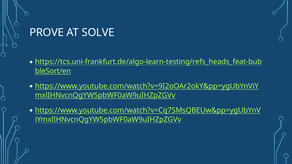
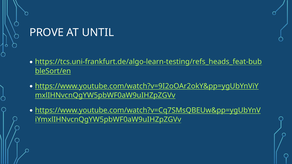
SOLVE: SOLVE -> UNTIL
